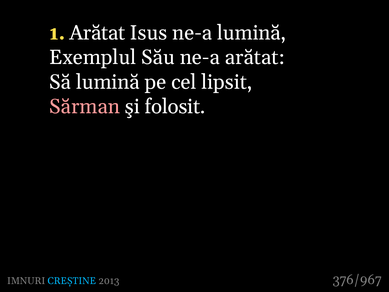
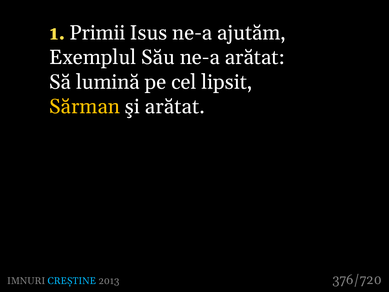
1 Arătat: Arătat -> Primii
ne-a lumină: lumină -> ajutăm
Sărman colour: pink -> yellow
şi folosit: folosit -> arătat
376/967: 376/967 -> 376/720
